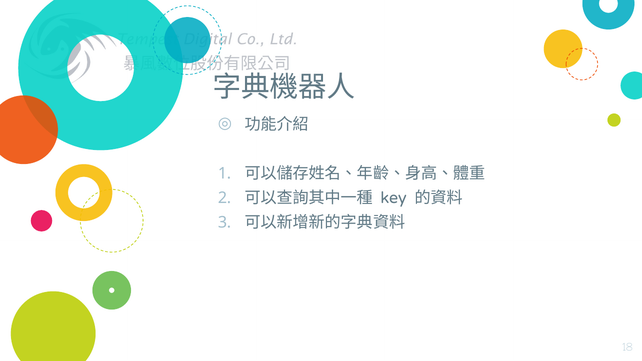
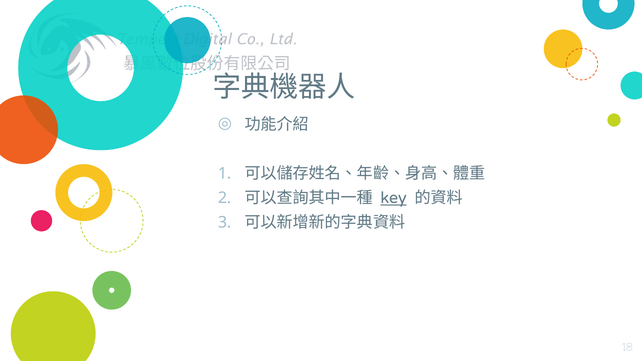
key underline: none -> present
